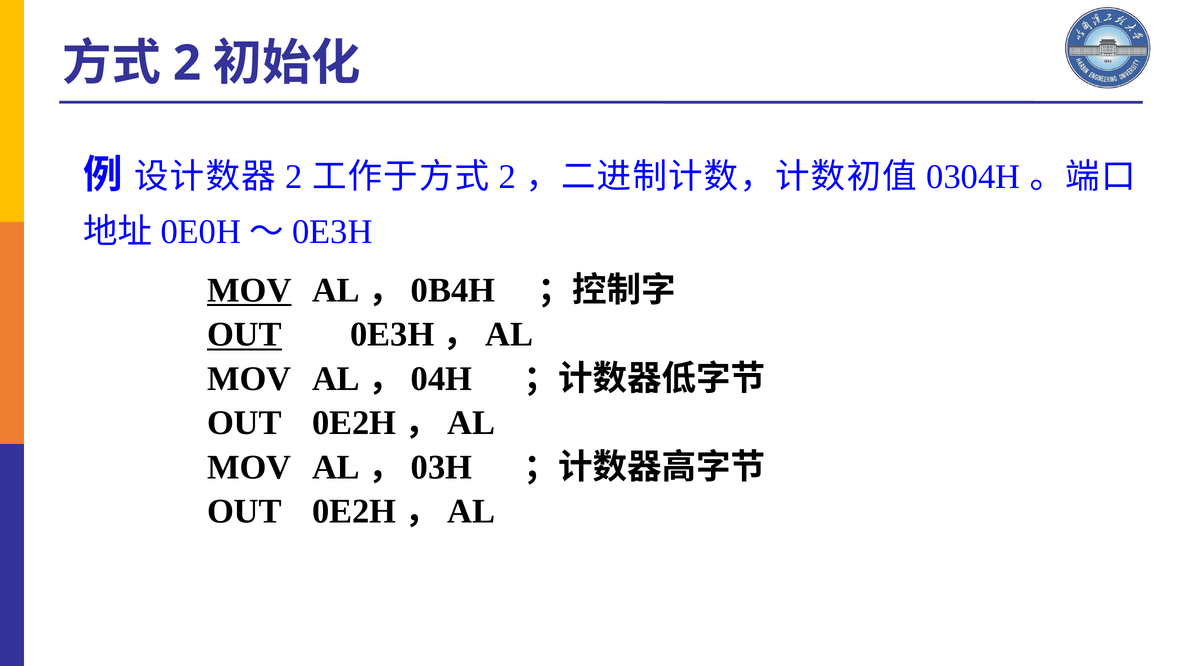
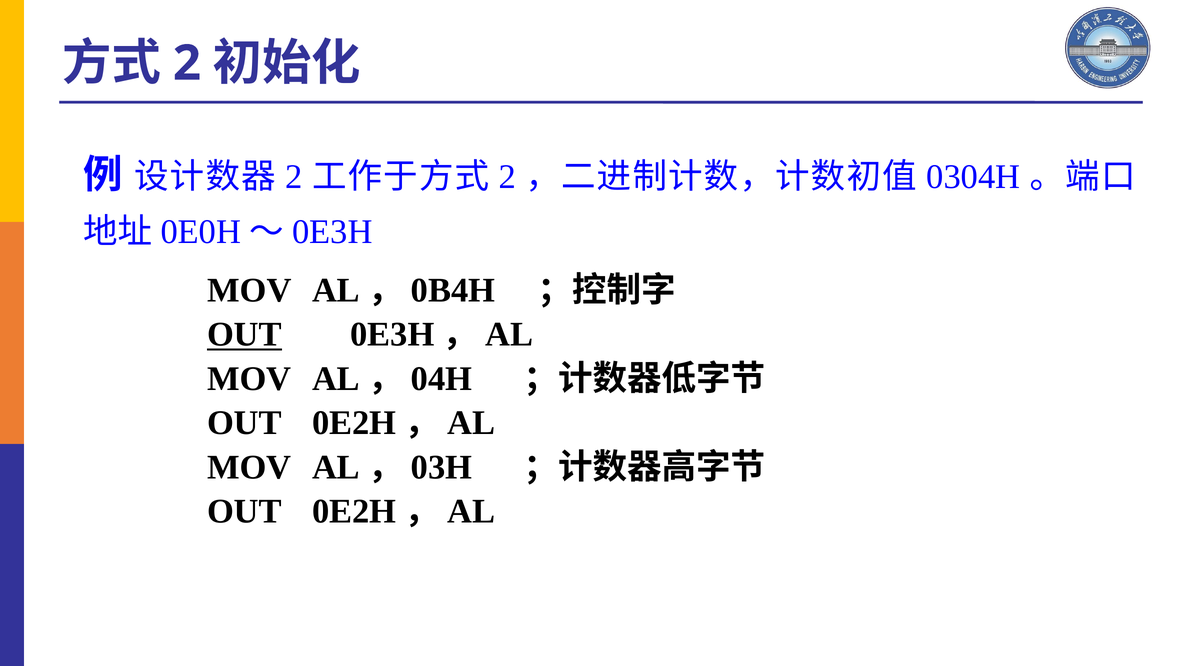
MOV at (249, 290) underline: present -> none
